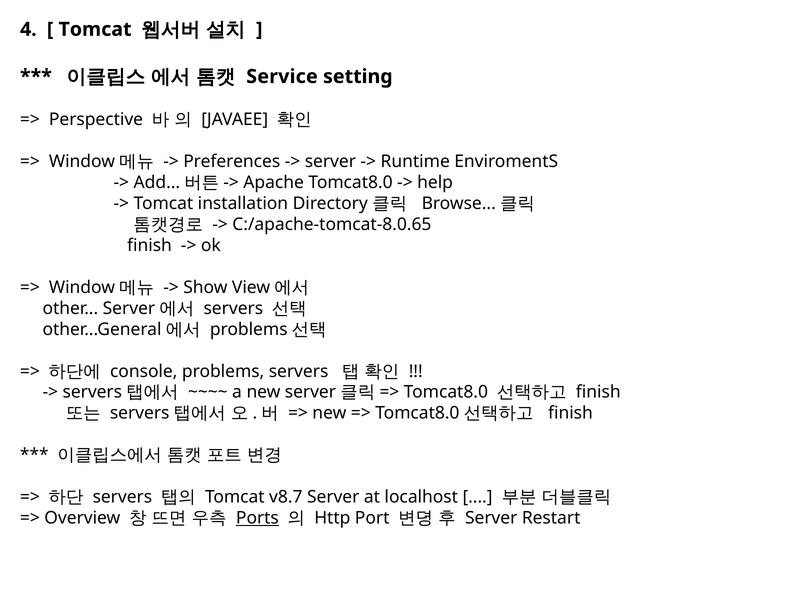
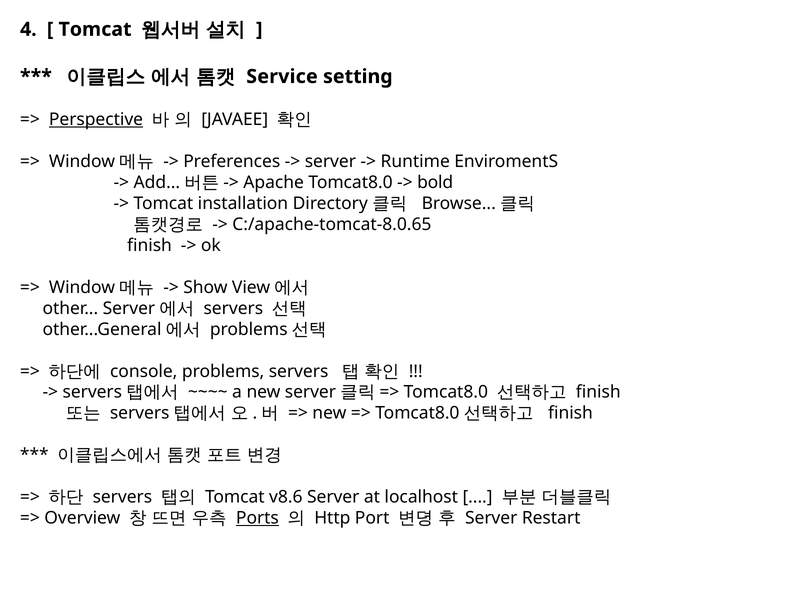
Perspective underline: none -> present
help: help -> bold
v8.7: v8.7 -> v8.6
